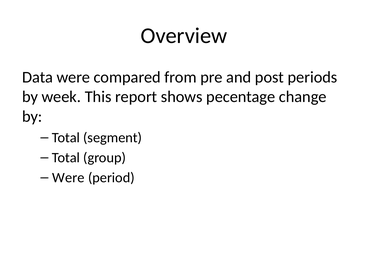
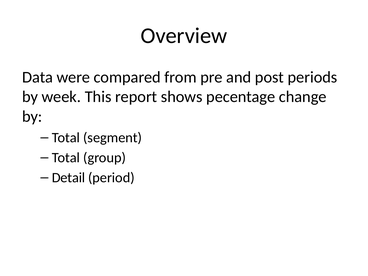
Were at (68, 178): Were -> Detail
